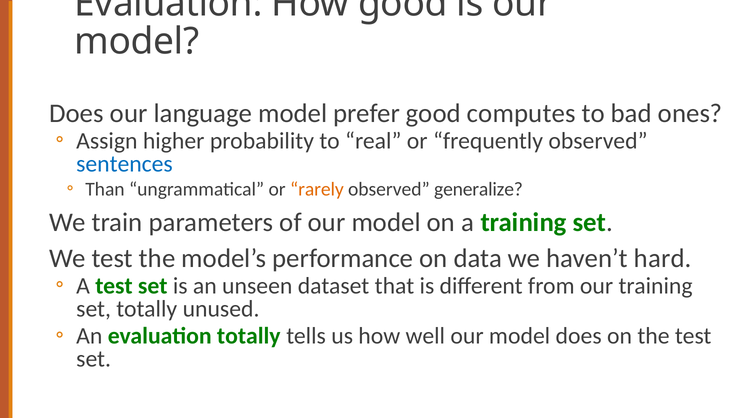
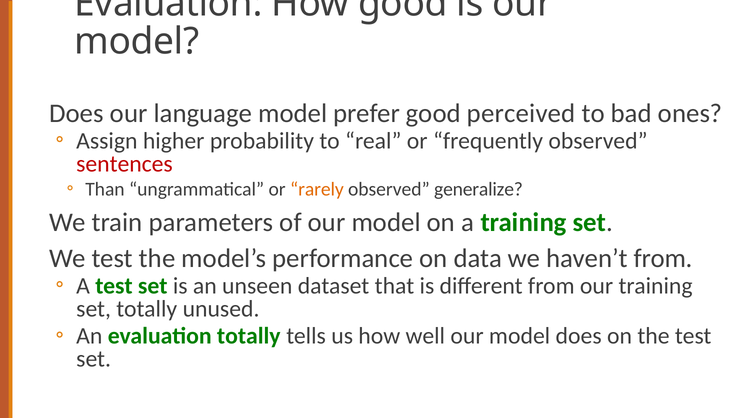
computes: computes -> perceived
sentences colour: blue -> red
haven’t hard: hard -> from
